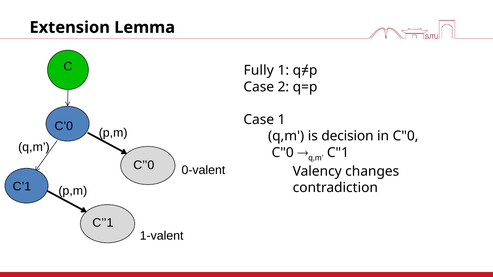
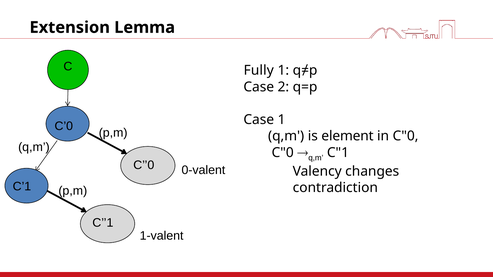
decision: decision -> element
